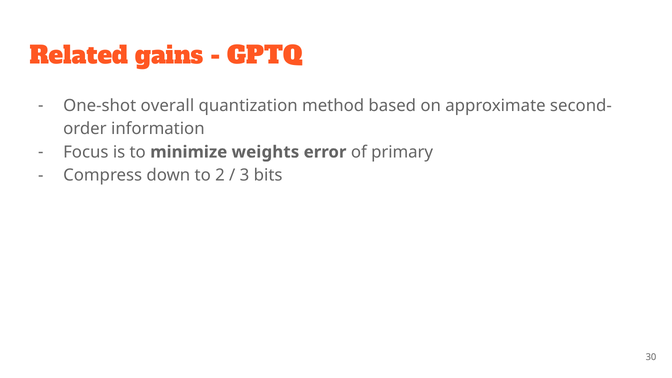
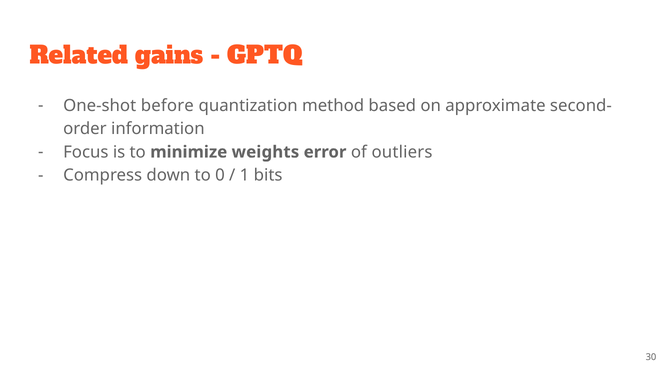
overall: overall -> before
primary: primary -> outliers
2: 2 -> 0
3: 3 -> 1
